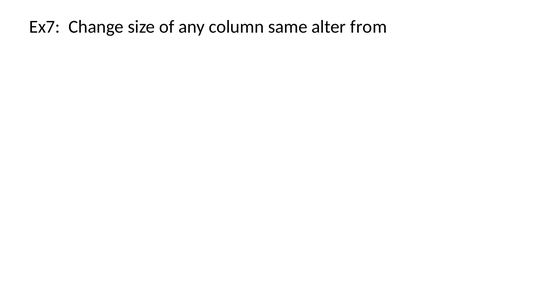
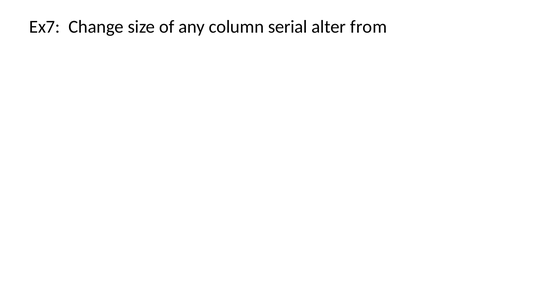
same: same -> serial
